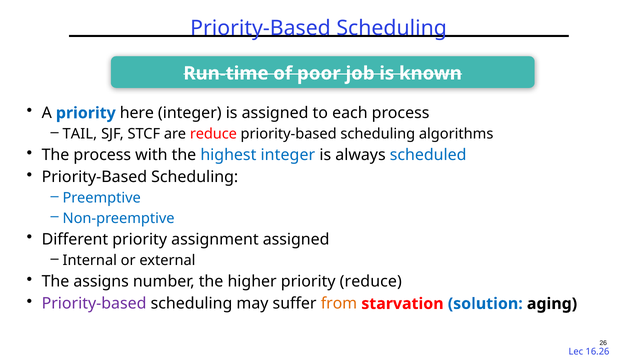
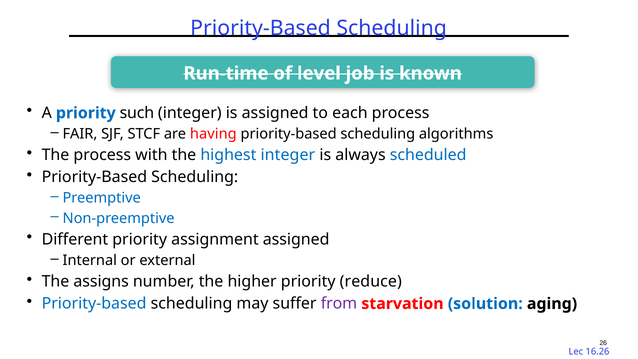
poor: poor -> level
here: here -> such
TAIL: TAIL -> FAIR
are reduce: reduce -> having
Priority-based at (94, 304) colour: purple -> blue
from colour: orange -> purple
